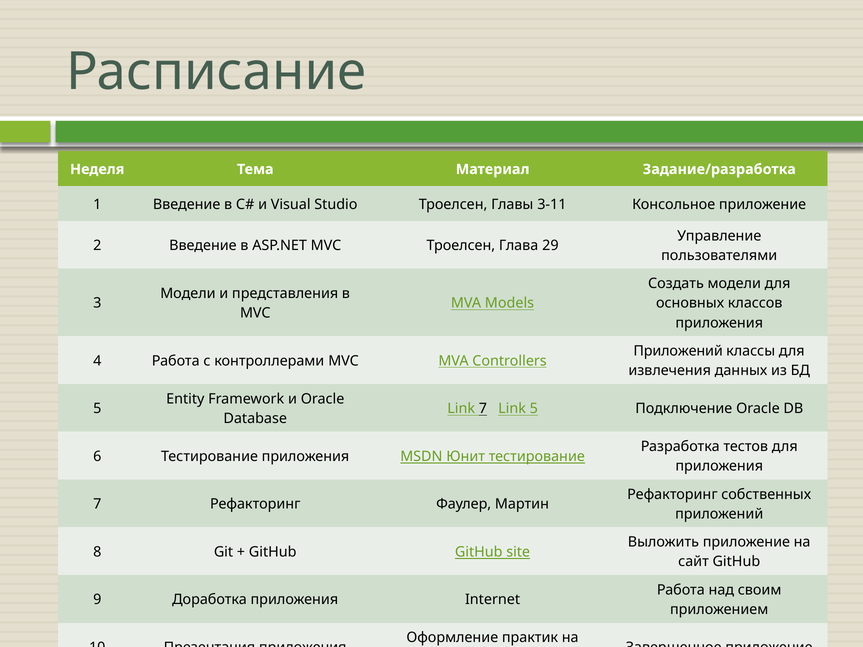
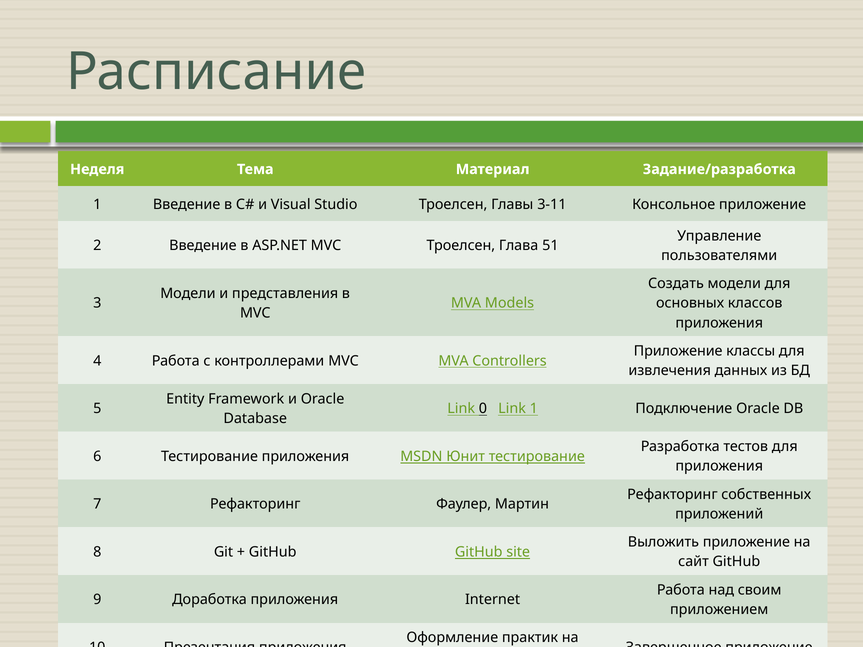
29: 29 -> 51
Приложений at (678, 351): Приложений -> Приложение
Link 7: 7 -> 0
Link 5: 5 -> 1
